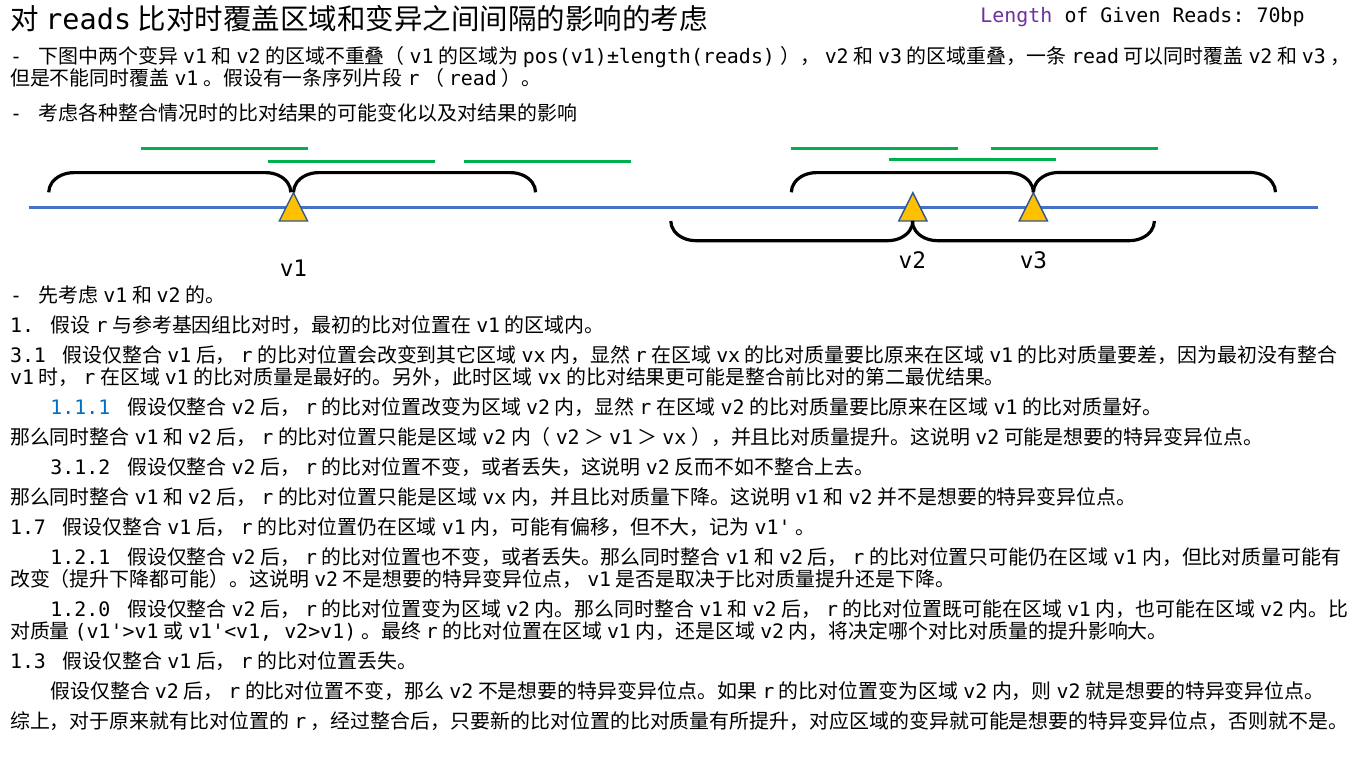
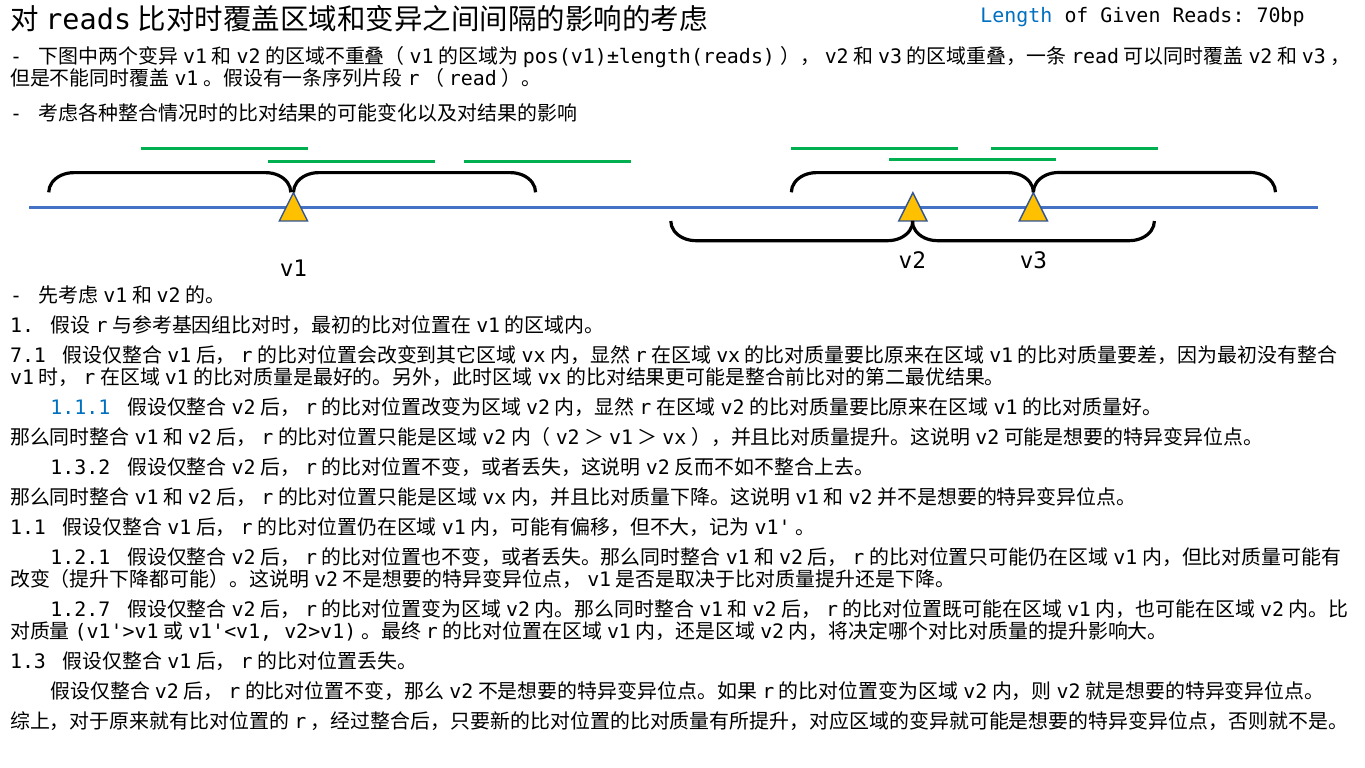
Length colour: purple -> blue
3.1: 3.1 -> 7.1
3.1.2: 3.1.2 -> 1.3.2
1.7: 1.7 -> 1.1
1.2.0: 1.2.0 -> 1.2.7
